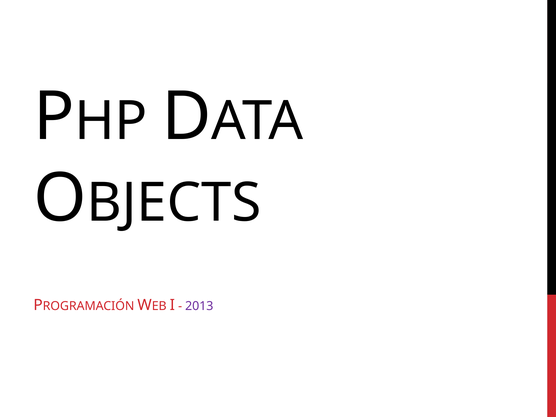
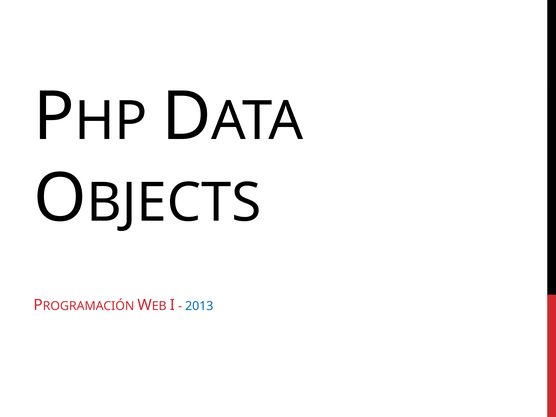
2013 colour: purple -> blue
